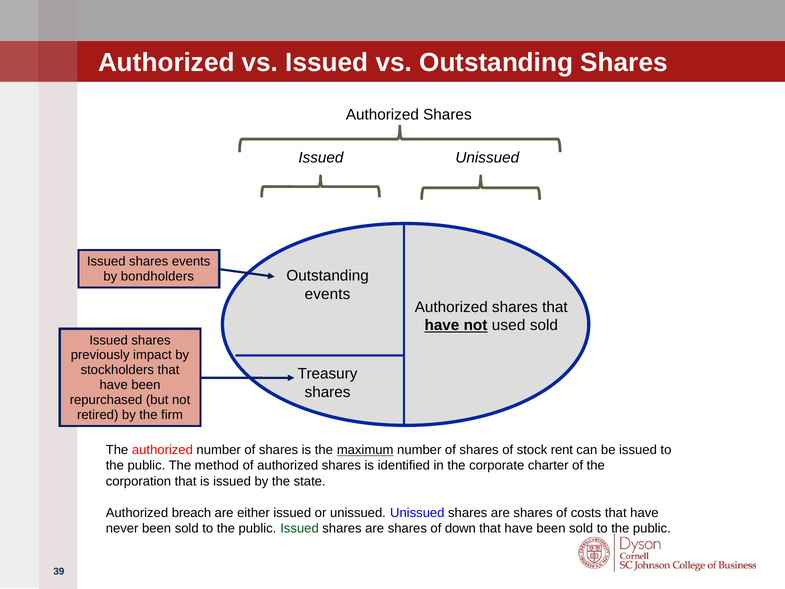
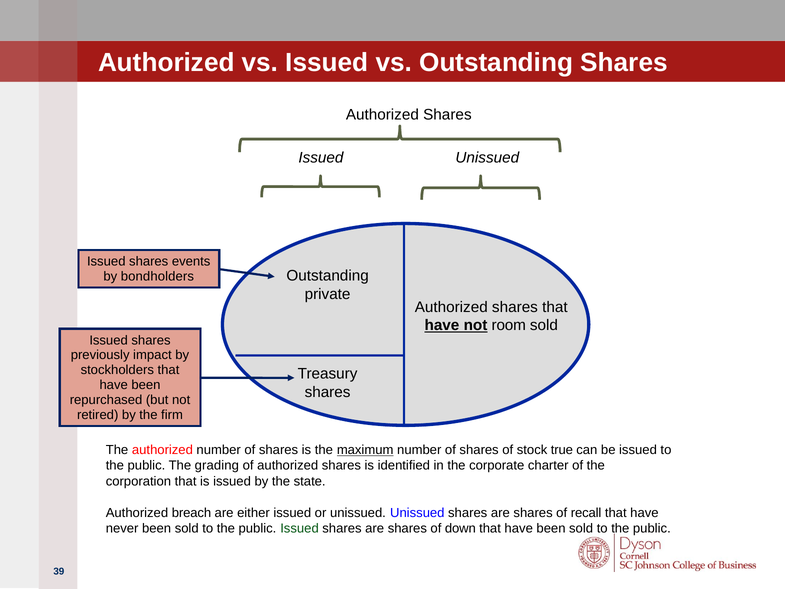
events at (327, 294): events -> private
used: used -> room
rent: rent -> true
method: method -> grading
costs: costs -> recall
